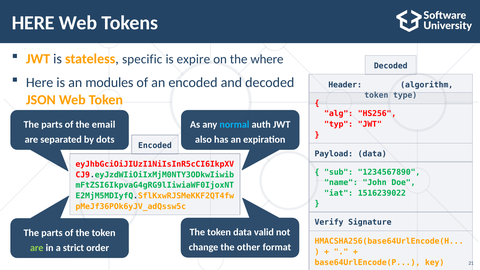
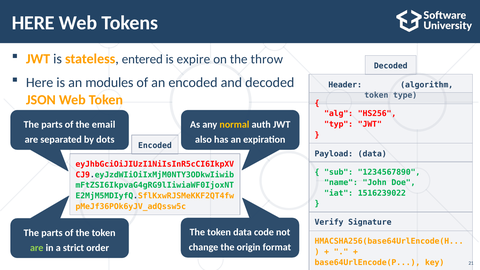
specific: specific -> entered
where: where -> throw
normal colour: light blue -> yellow
valid: valid -> code
other: other -> origin
